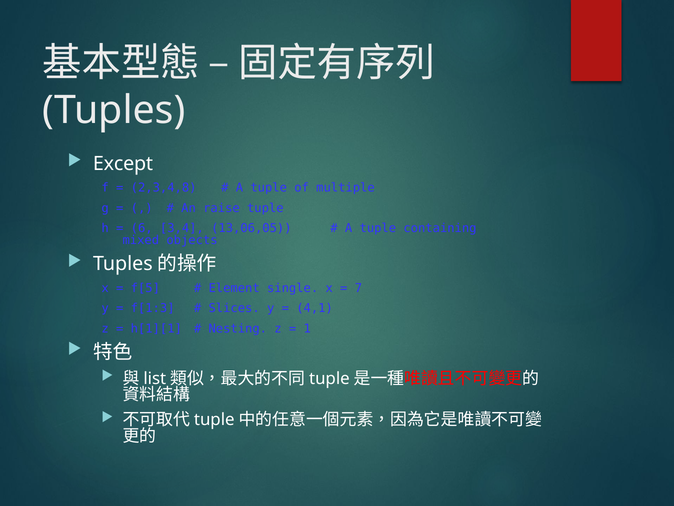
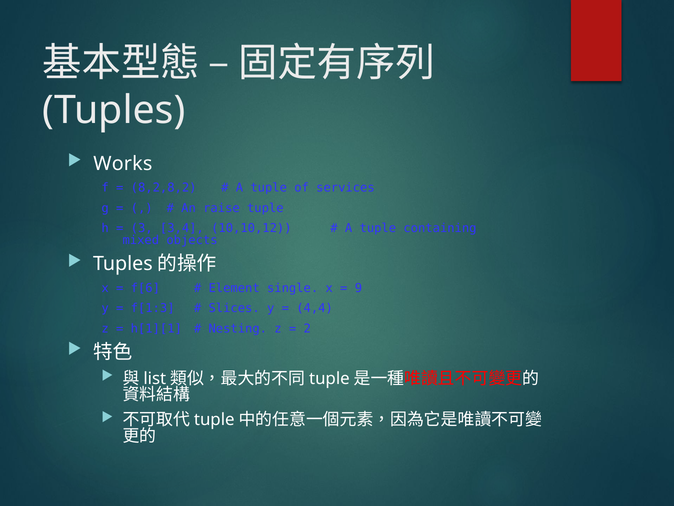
Except: Except -> Works
2,3,4,8: 2,3,4,8 -> 8,2,8,2
multiple: multiple -> services
6: 6 -> 3
13,06,05: 13,06,05 -> 10,10,12
f[5: f[5 -> f[6
7: 7 -> 9
4,1: 4,1 -> 4,4
1: 1 -> 2
